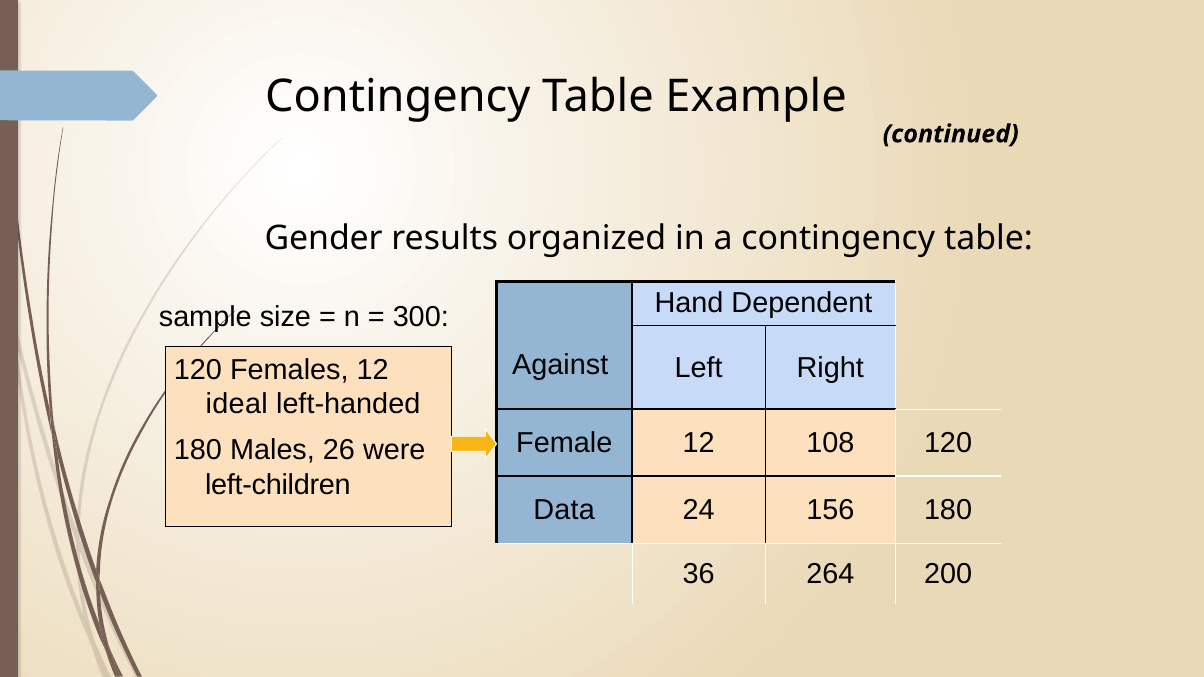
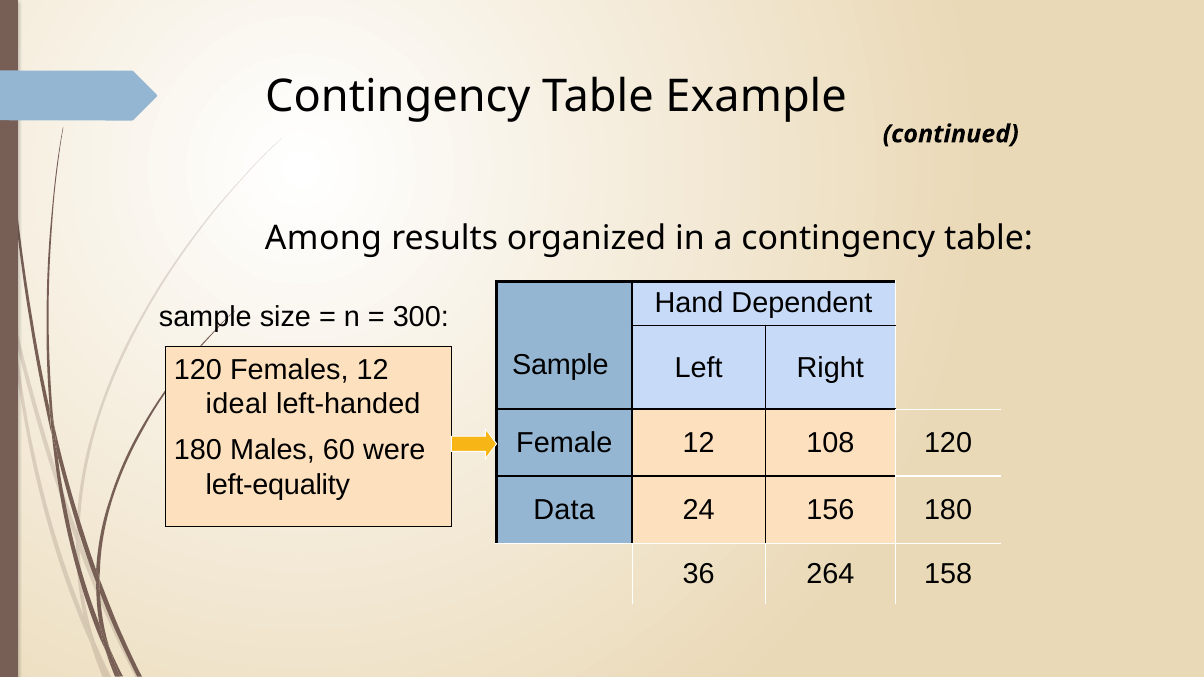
Gender: Gender -> Among
Against at (560, 365): Against -> Sample
26: 26 -> 60
left-children: left-children -> left-equality
200: 200 -> 158
